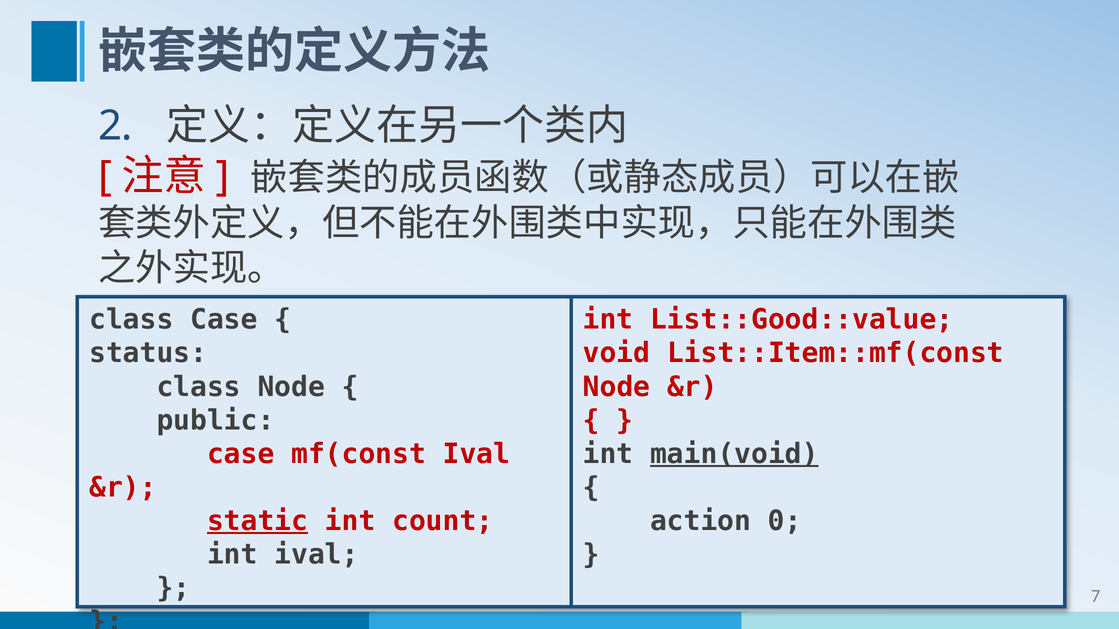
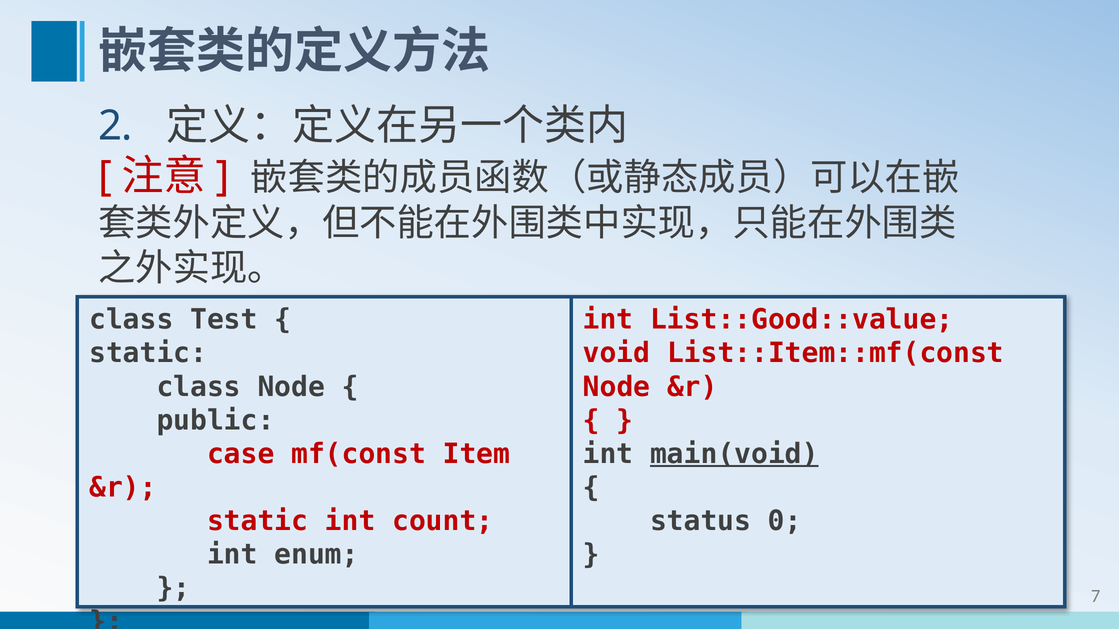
class Case: Case -> Test
status at (148, 354): status -> static
mf(const Ival: Ival -> Item
static at (258, 521) underline: present -> none
action: action -> status
int ival: ival -> enum
